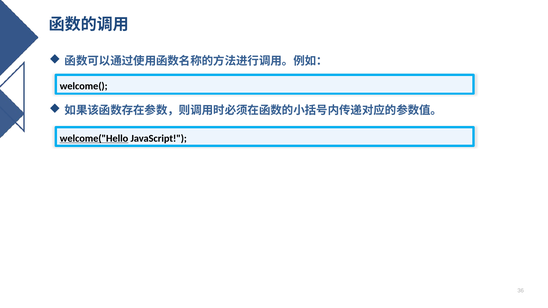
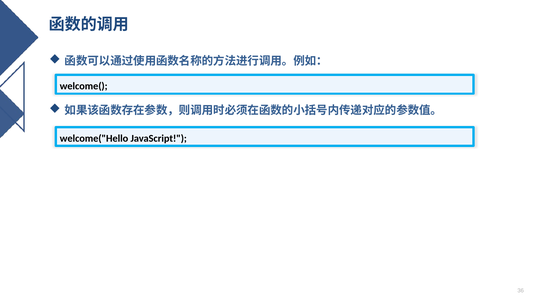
welcome("Hello underline: present -> none
